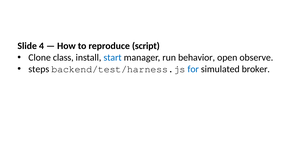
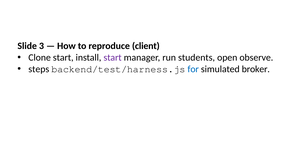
4: 4 -> 3
script: script -> client
Clone class: class -> start
start at (113, 58) colour: blue -> purple
behavior: behavior -> students
